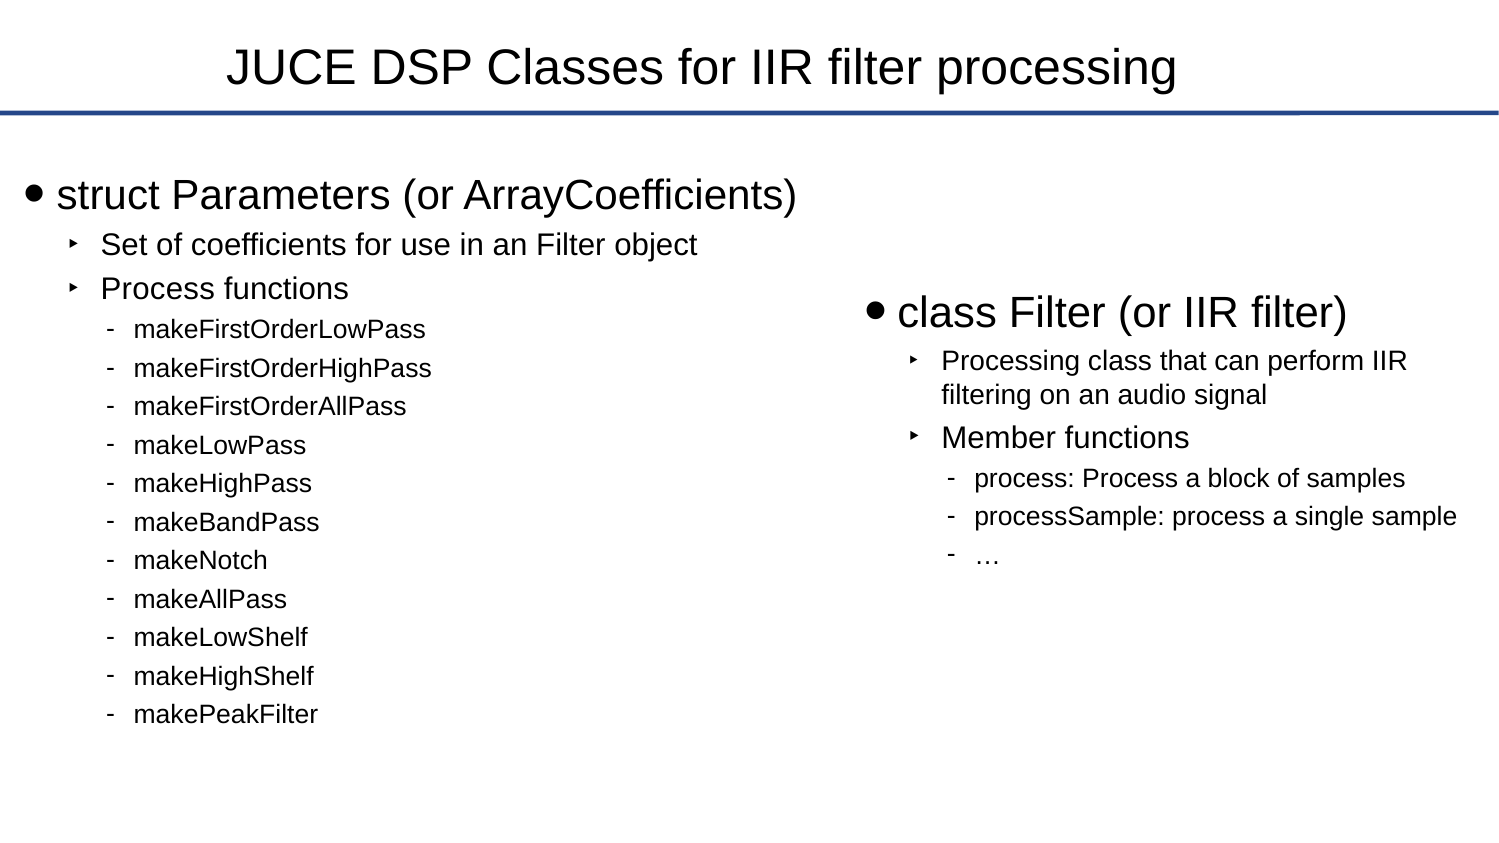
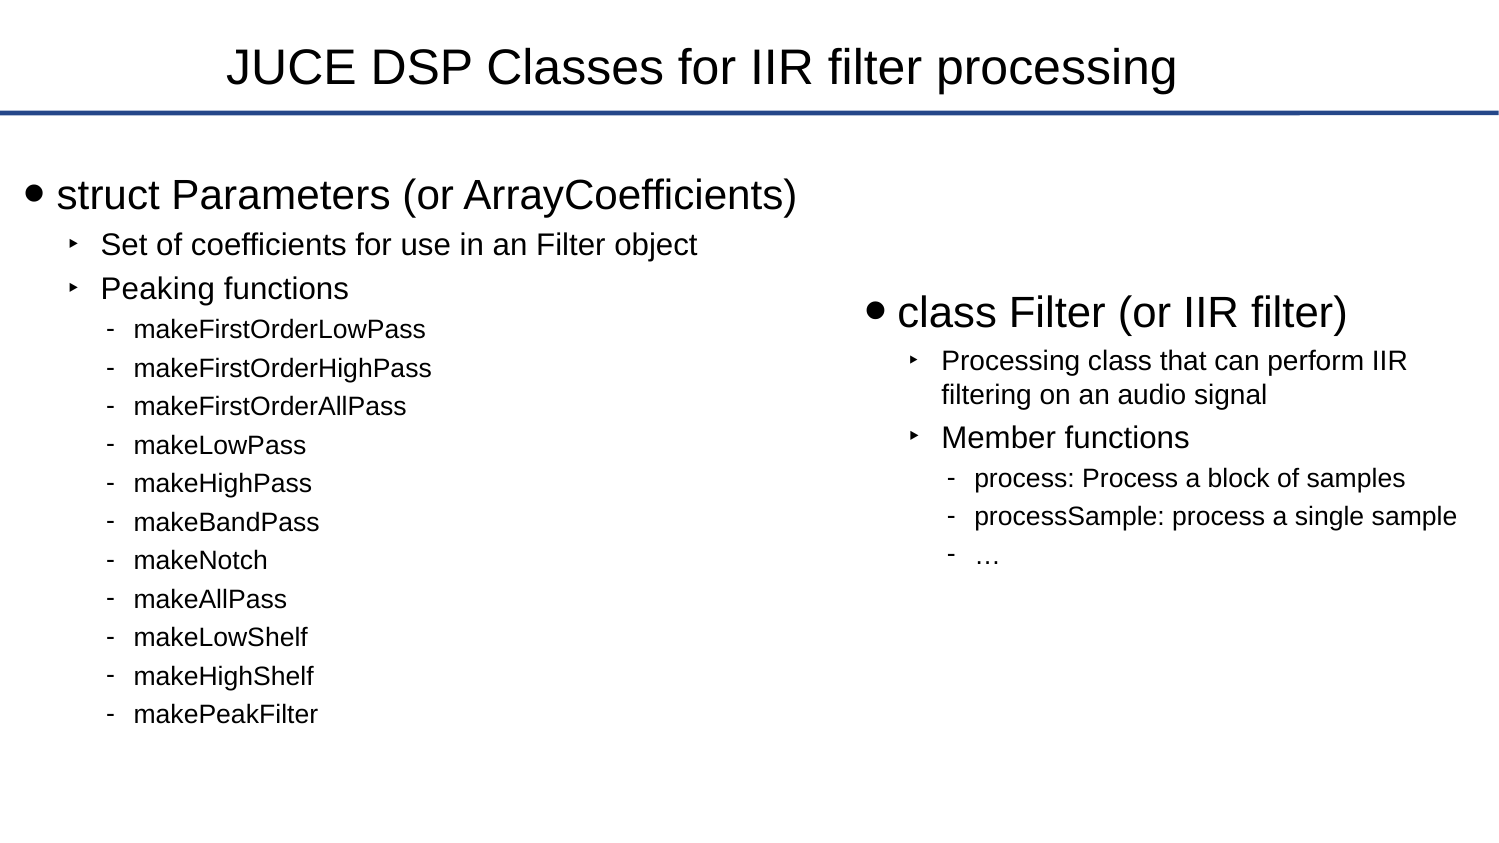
Process at (158, 289): Process -> Peaking
